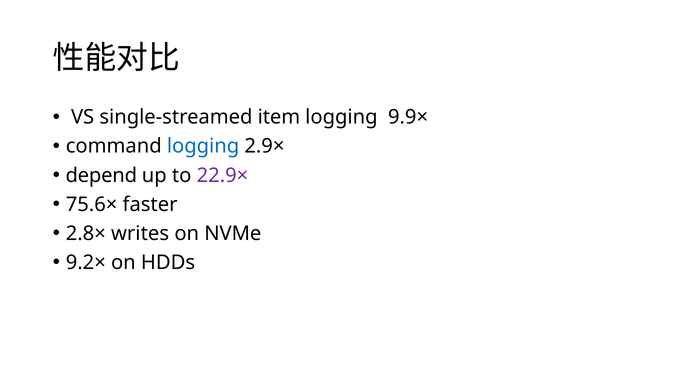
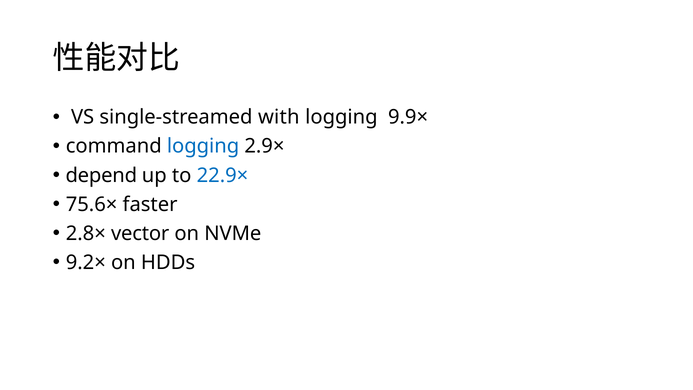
item: item -> with
22.9× colour: purple -> blue
writes: writes -> vector
